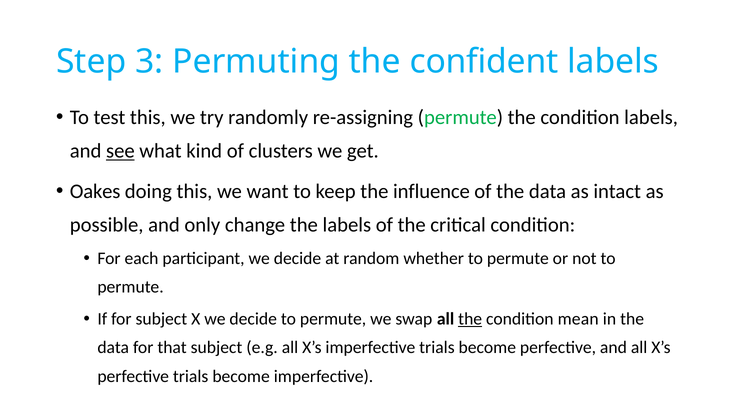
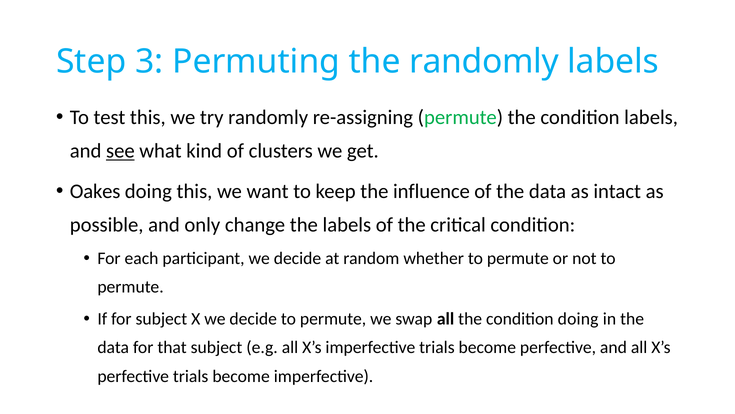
the confident: confident -> randomly
the at (470, 319) underline: present -> none
condition mean: mean -> doing
